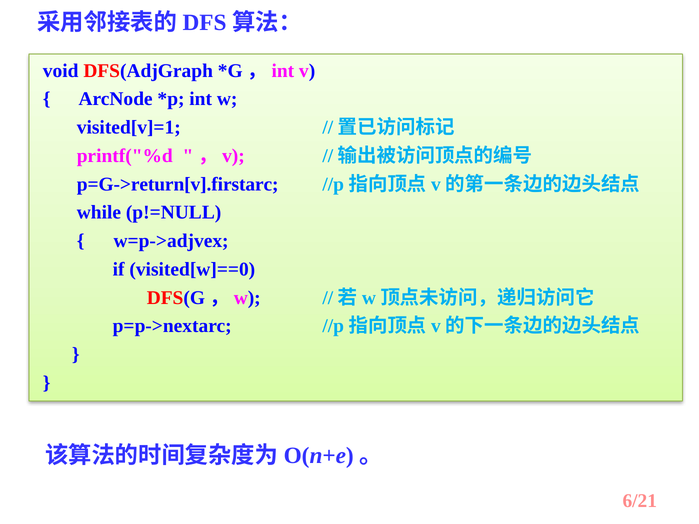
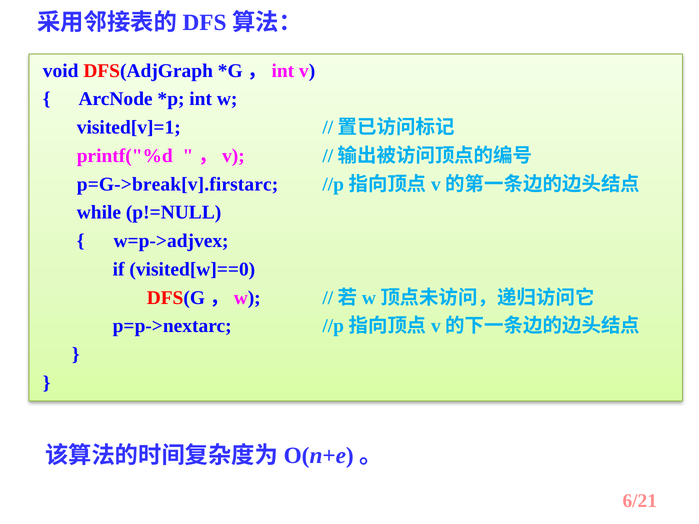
p=G->return[v].firstarc: p=G->return[v].firstarc -> p=G->break[v].firstarc
